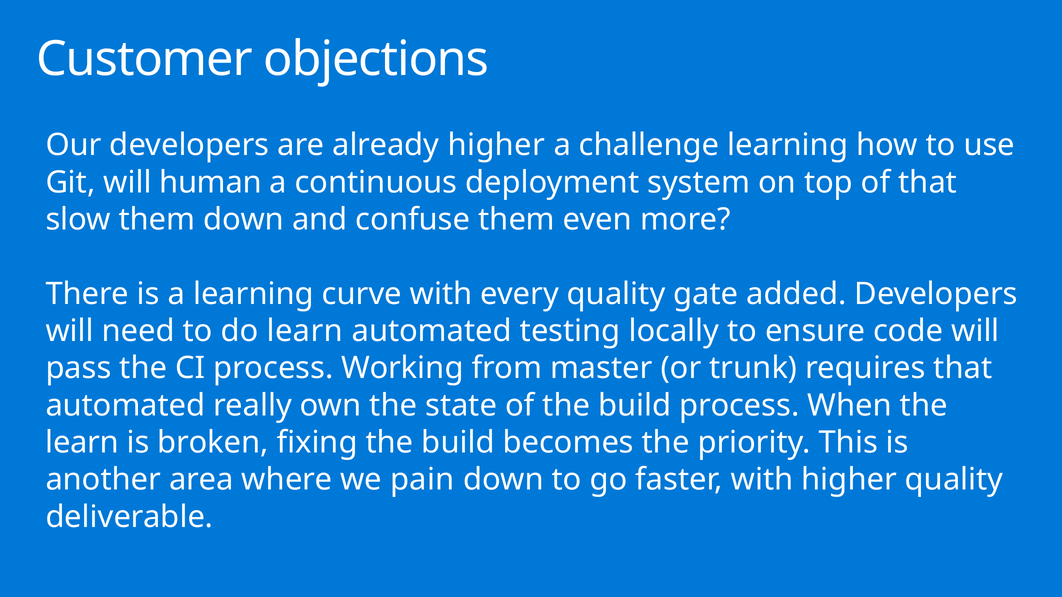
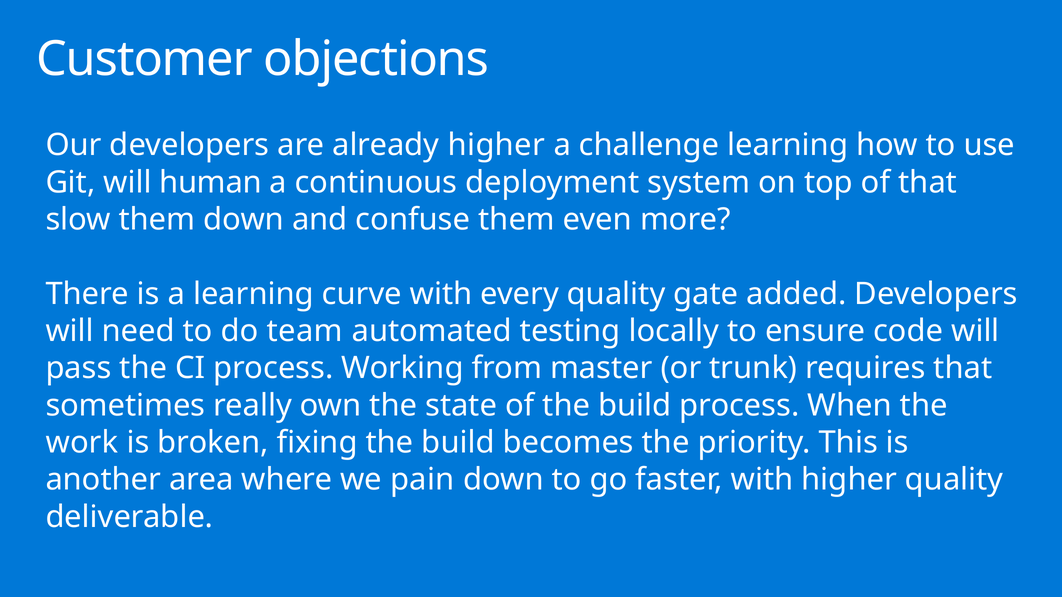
do learn: learn -> team
automated at (125, 406): automated -> sometimes
learn at (82, 443): learn -> work
